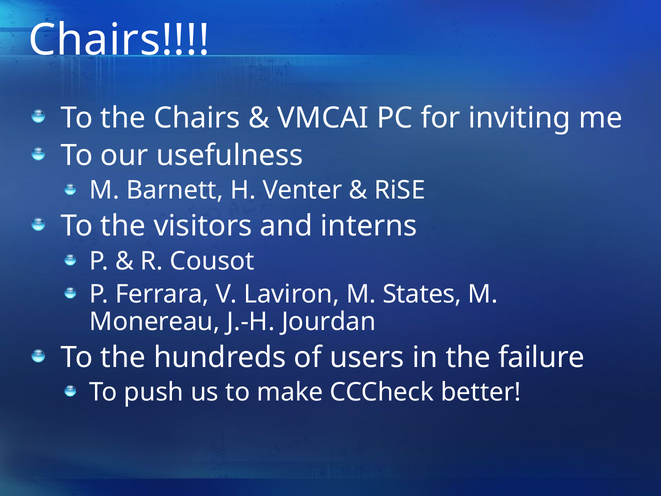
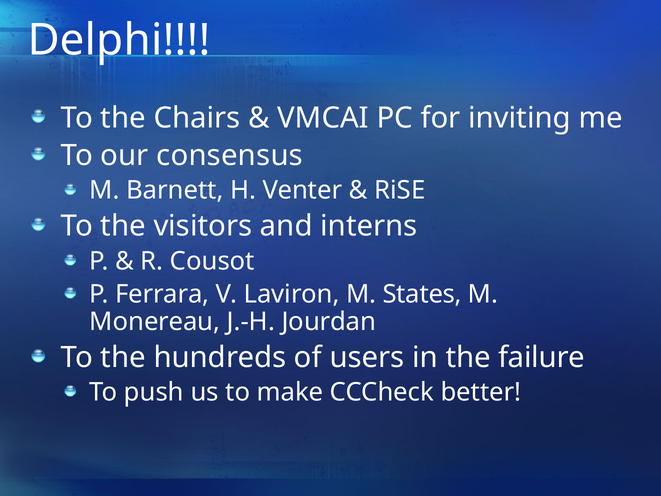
Chairs at (119, 40): Chairs -> Delphi
usefulness: usefulness -> consensus
